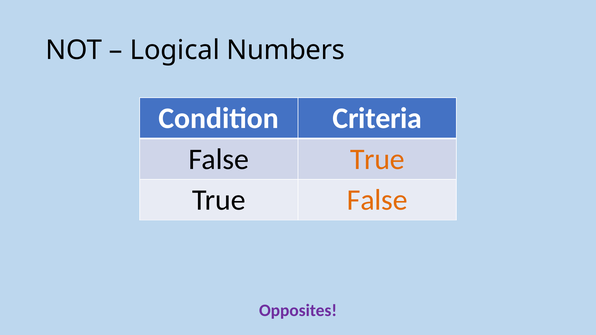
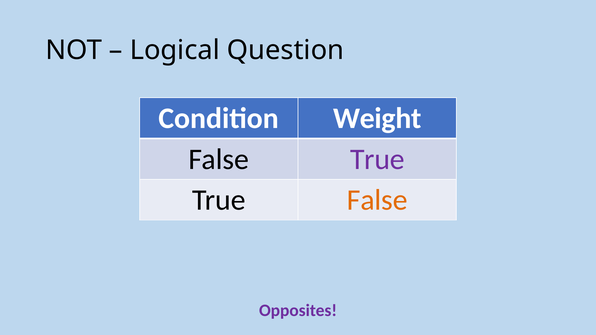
Numbers: Numbers -> Question
Criteria: Criteria -> Weight
True at (377, 159) colour: orange -> purple
